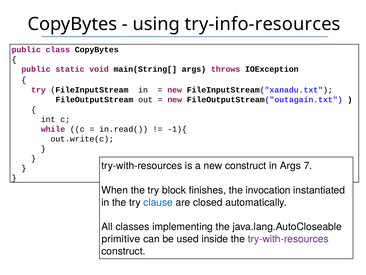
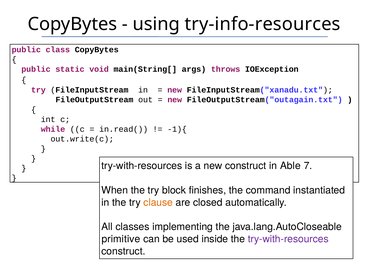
in Args: Args -> Able
invocation: invocation -> command
clause colour: blue -> orange
